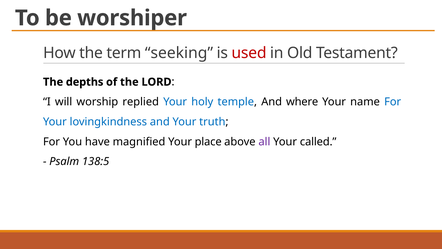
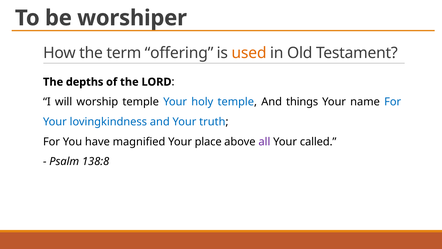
seeking: seeking -> offering
used colour: red -> orange
worship replied: replied -> temple
where: where -> things
138:5: 138:5 -> 138:8
